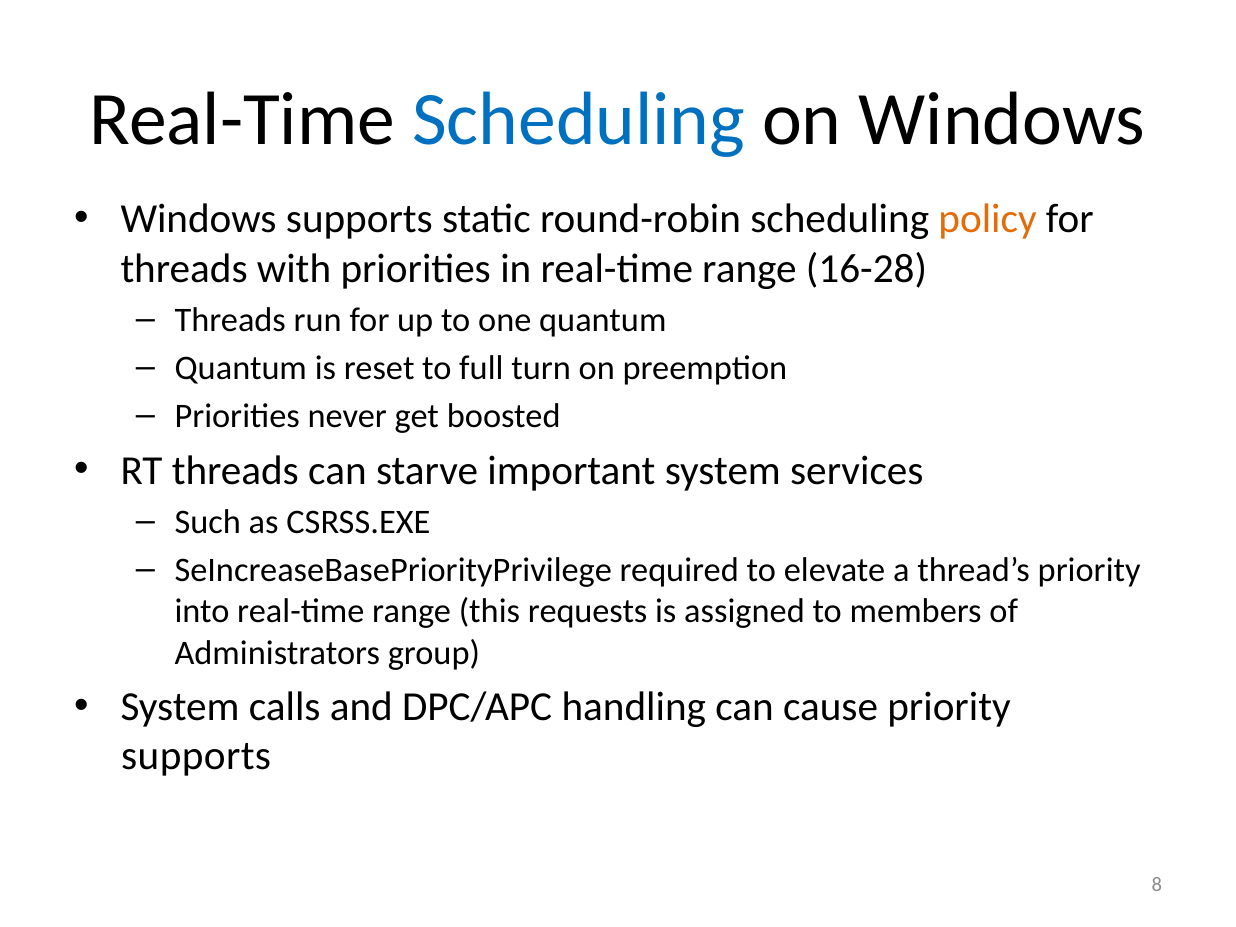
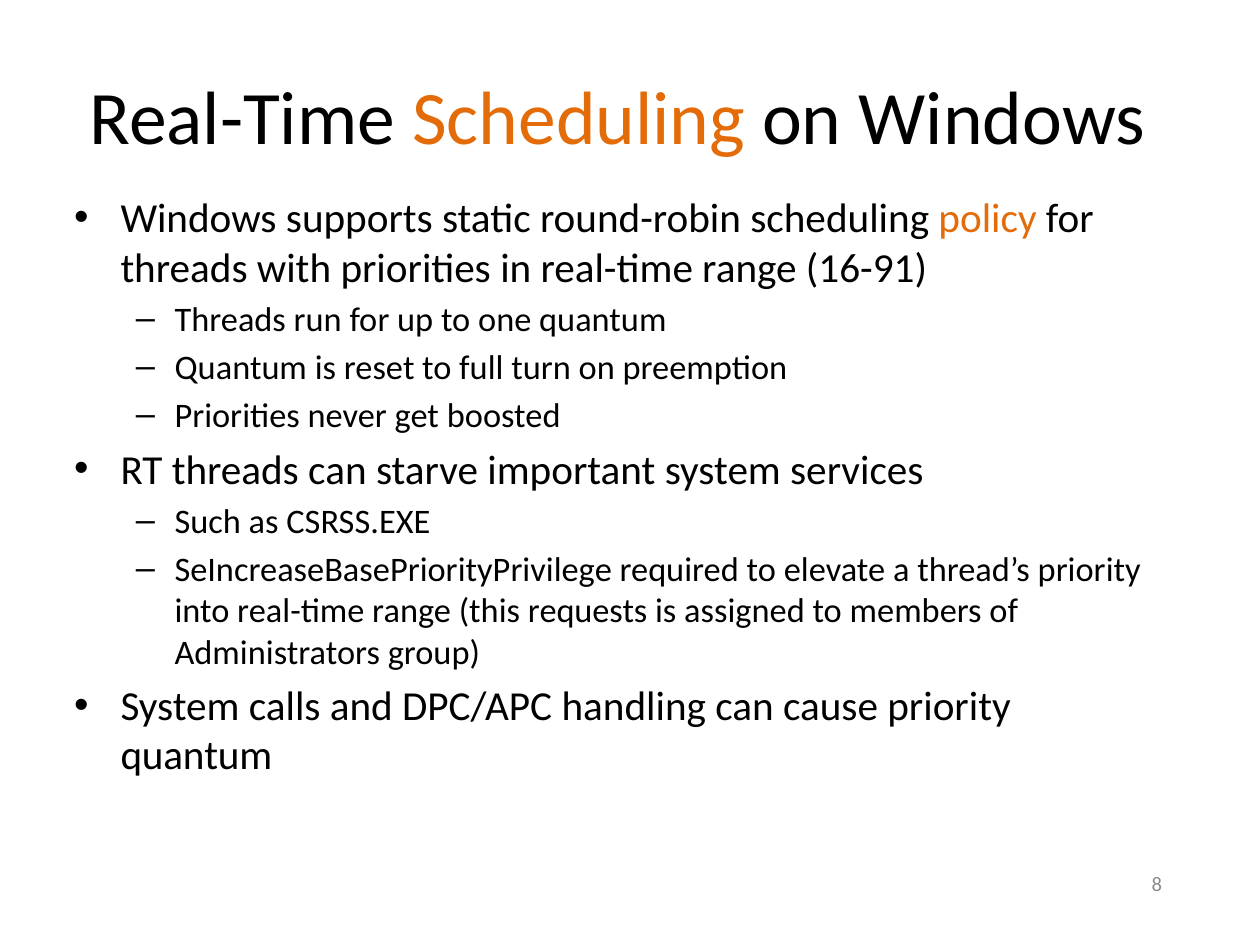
Scheduling at (579, 120) colour: blue -> orange
16-28: 16-28 -> 16-91
supports at (196, 756): supports -> quantum
